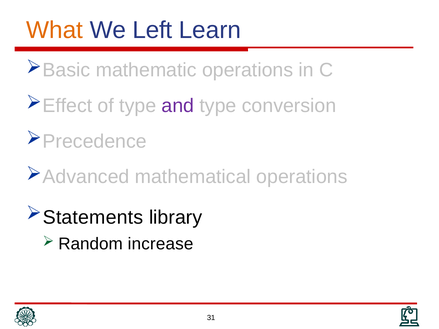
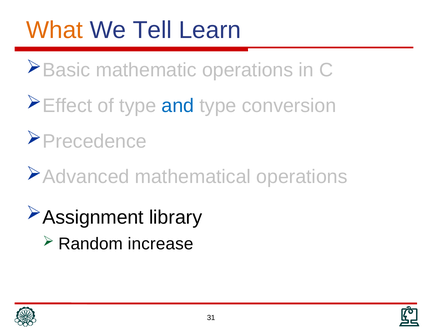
Left: Left -> Tell
and colour: purple -> blue
Statements: Statements -> Assignment
